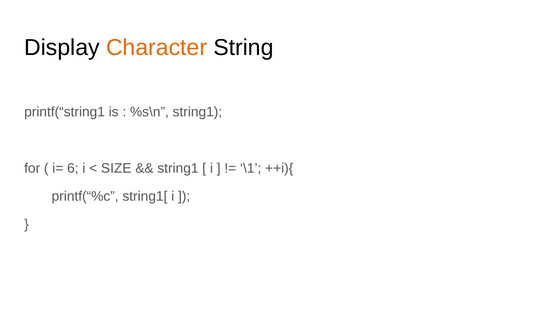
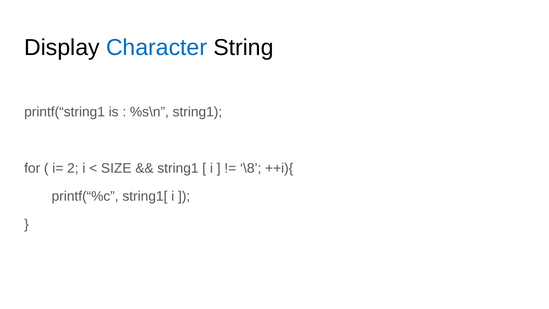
Character colour: orange -> blue
6: 6 -> 2
\1: \1 -> \8
